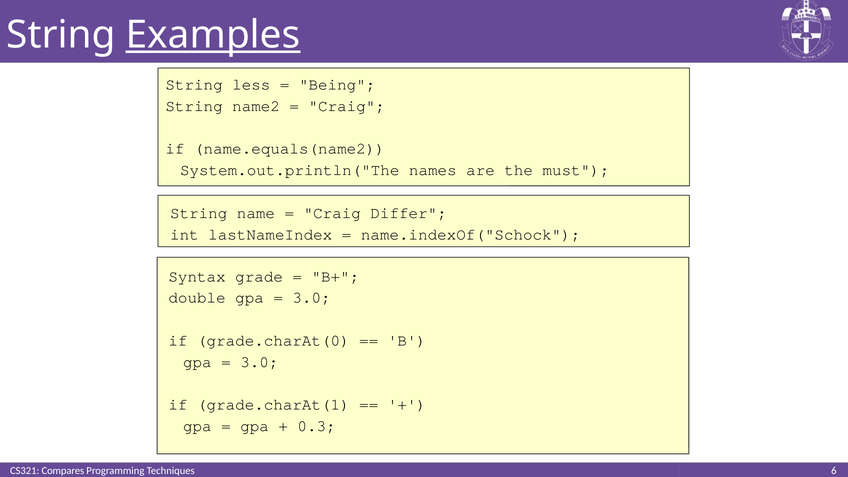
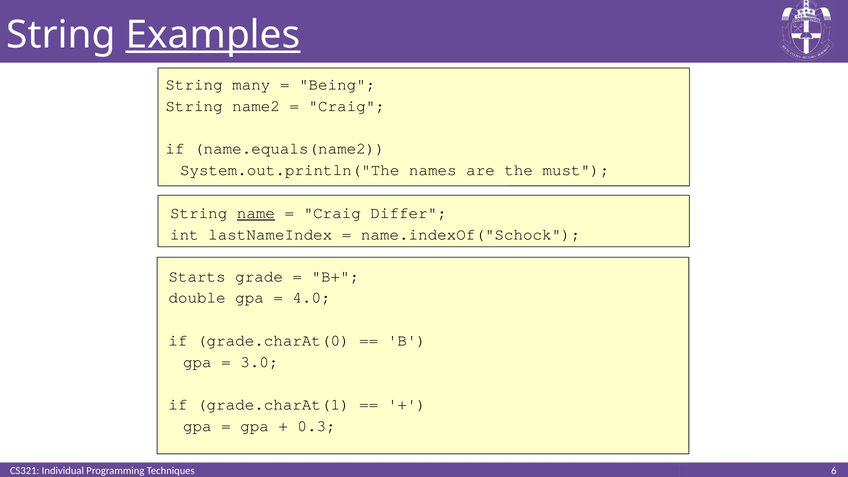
less: less -> many
name underline: none -> present
Syntax: Syntax -> Starts
3.0 at (312, 298): 3.0 -> 4.0
Compares: Compares -> Individual
